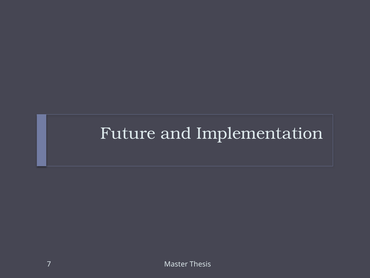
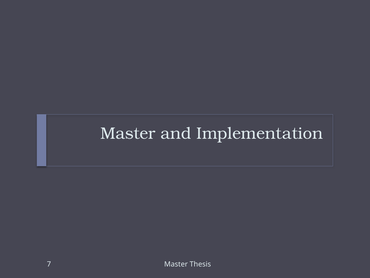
Future at (128, 133): Future -> Master
